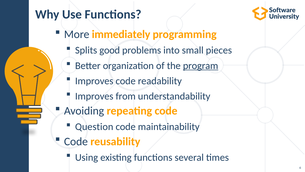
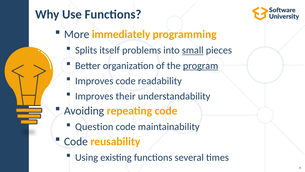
good: good -> itself
small underline: none -> present
from: from -> their
